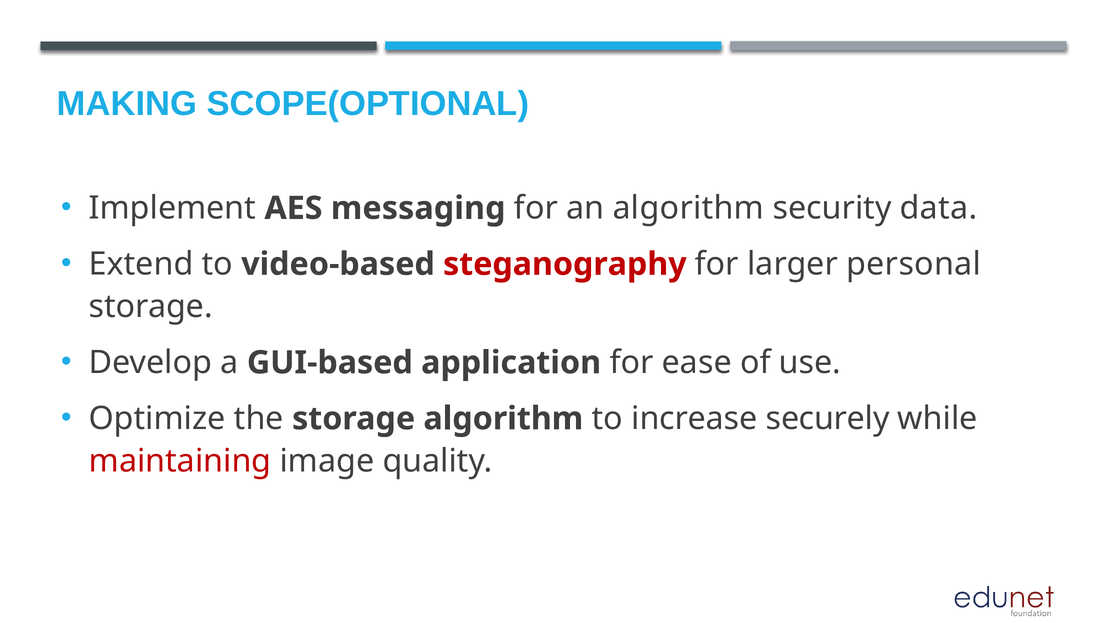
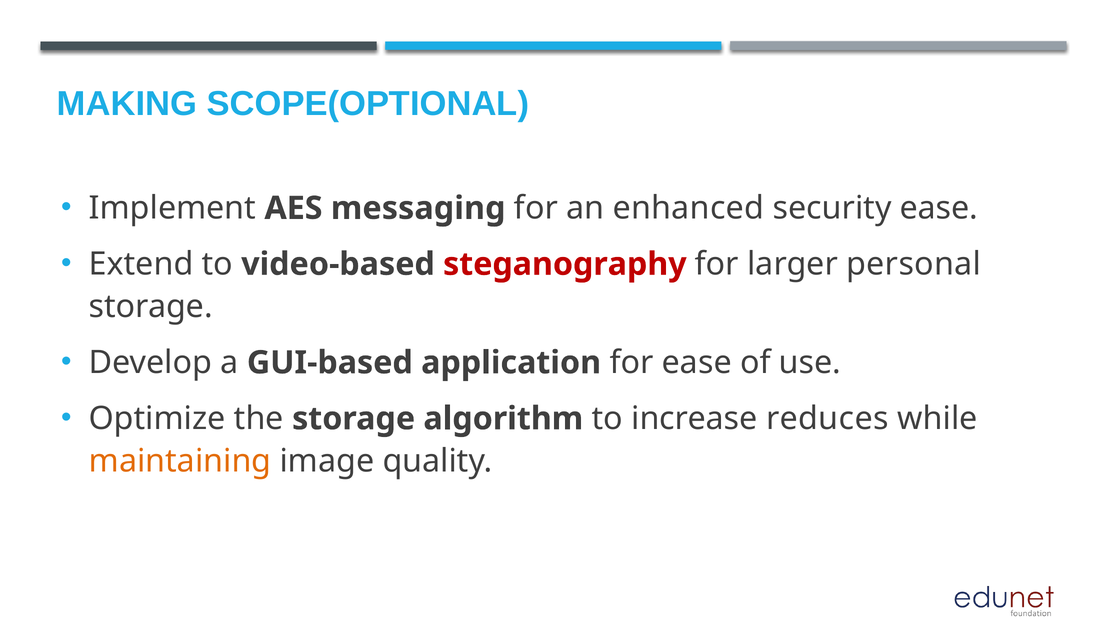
an algorithm: algorithm -> enhanced
security data: data -> ease
securely: securely -> reduces
maintaining colour: red -> orange
